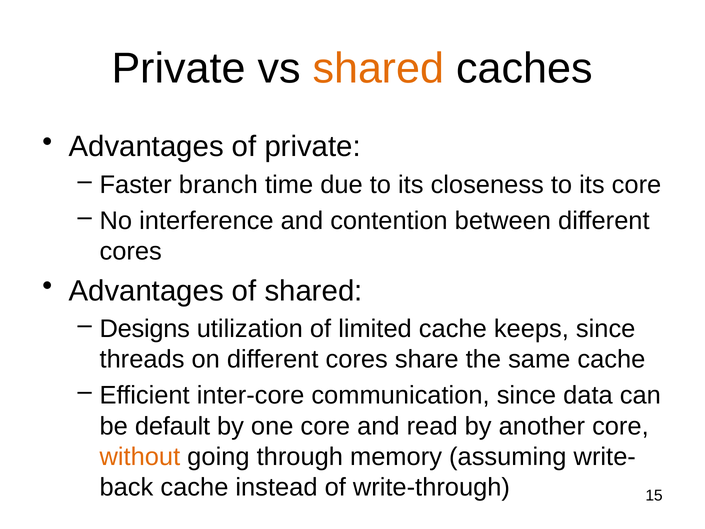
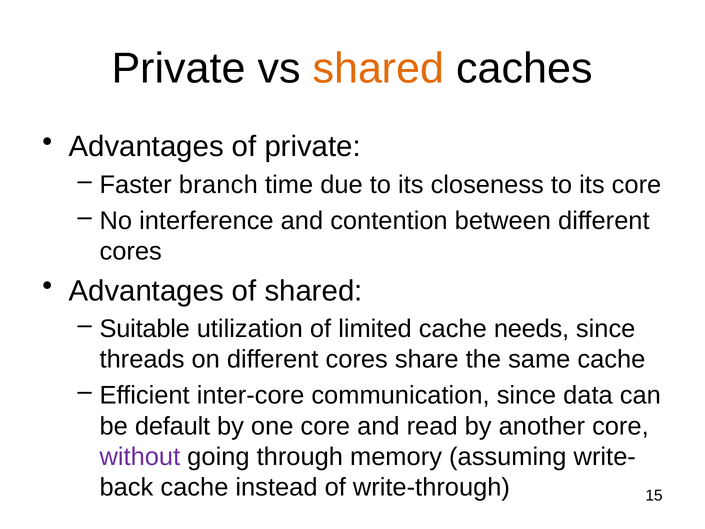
Designs: Designs -> Suitable
keeps: keeps -> needs
without colour: orange -> purple
